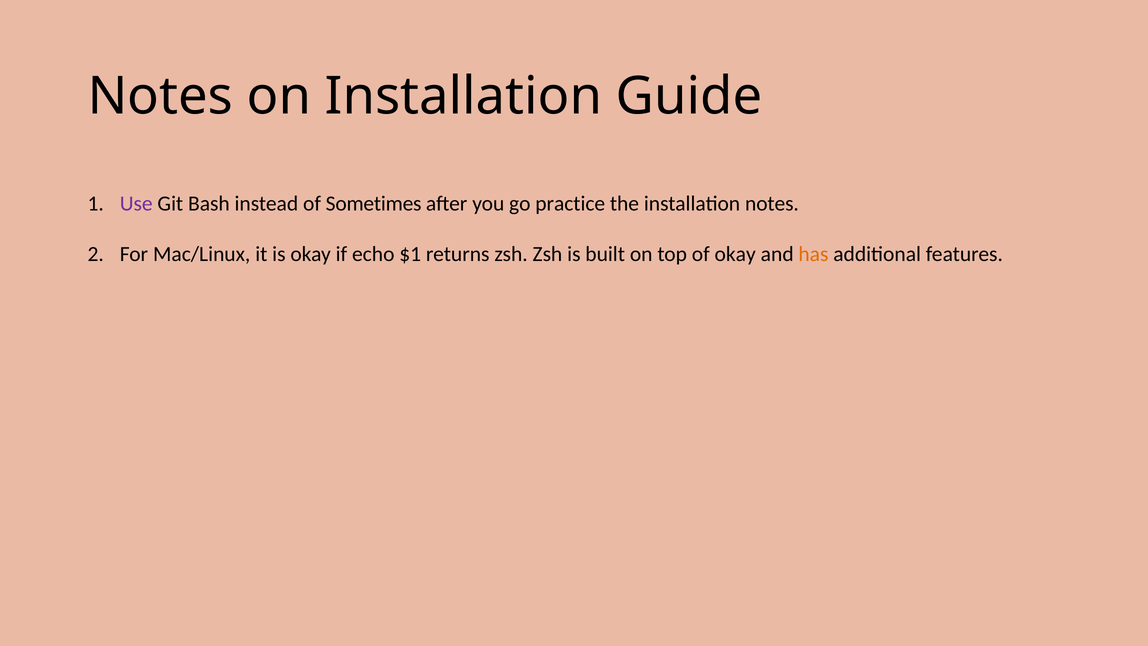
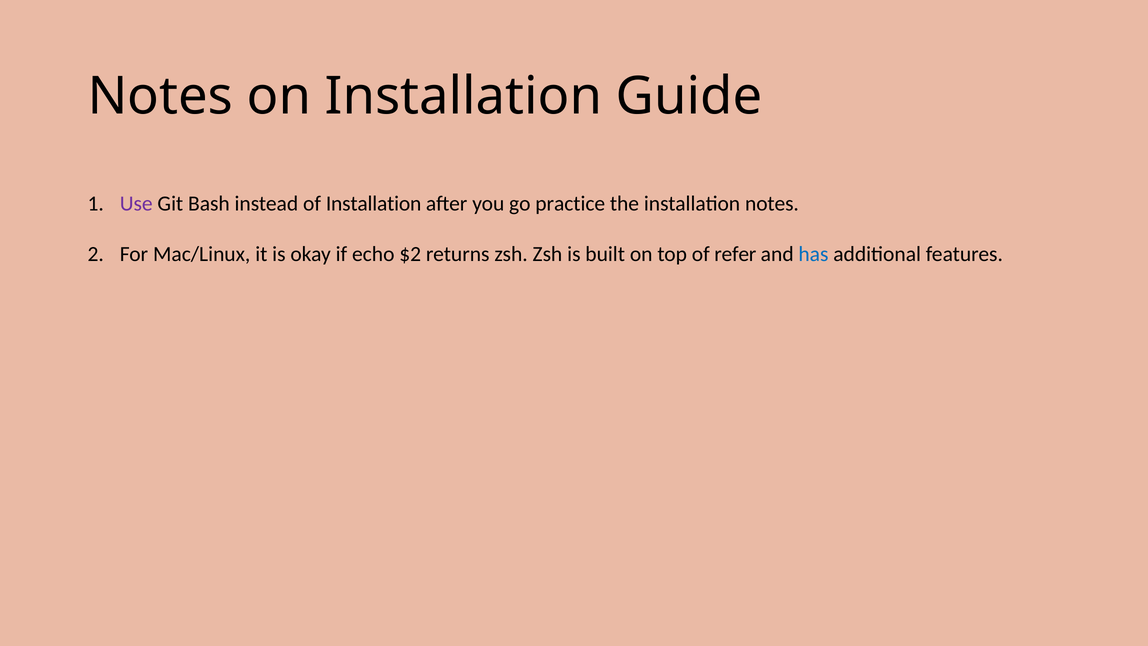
of Sometimes: Sometimes -> Installation
$1: $1 -> $2
of okay: okay -> refer
has colour: orange -> blue
